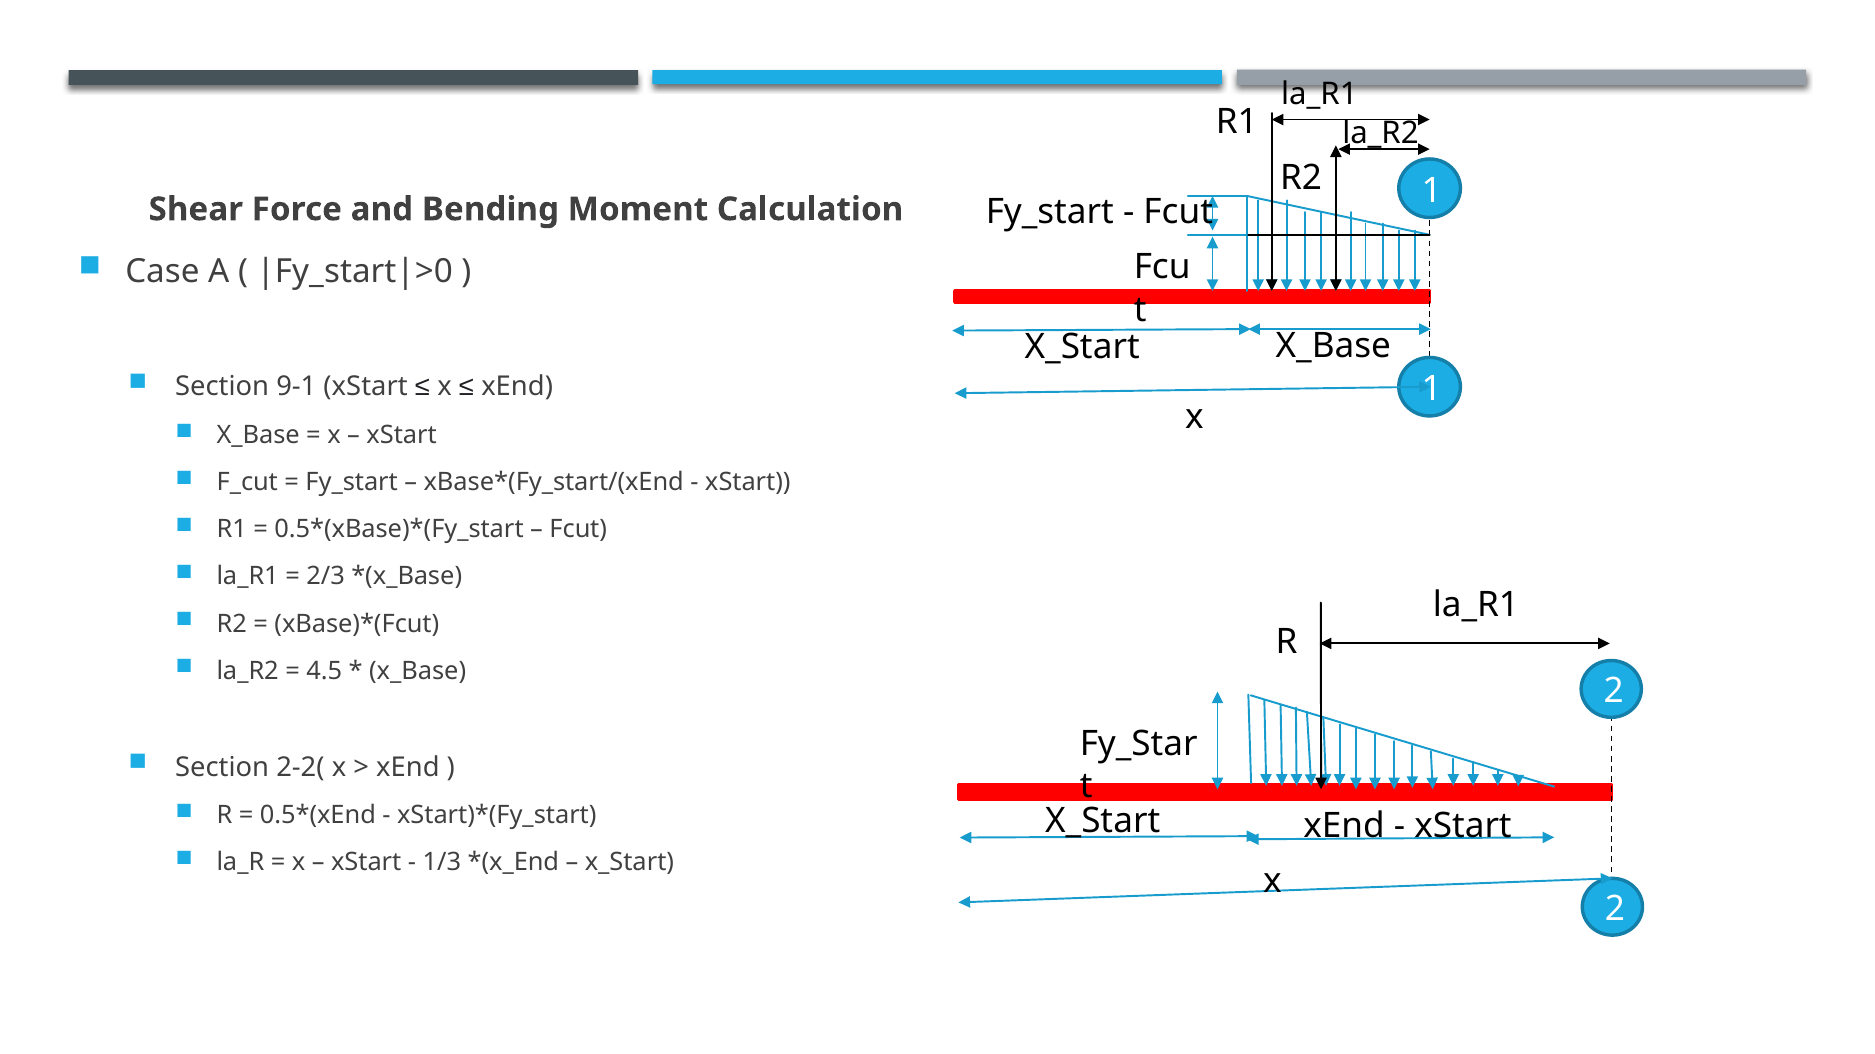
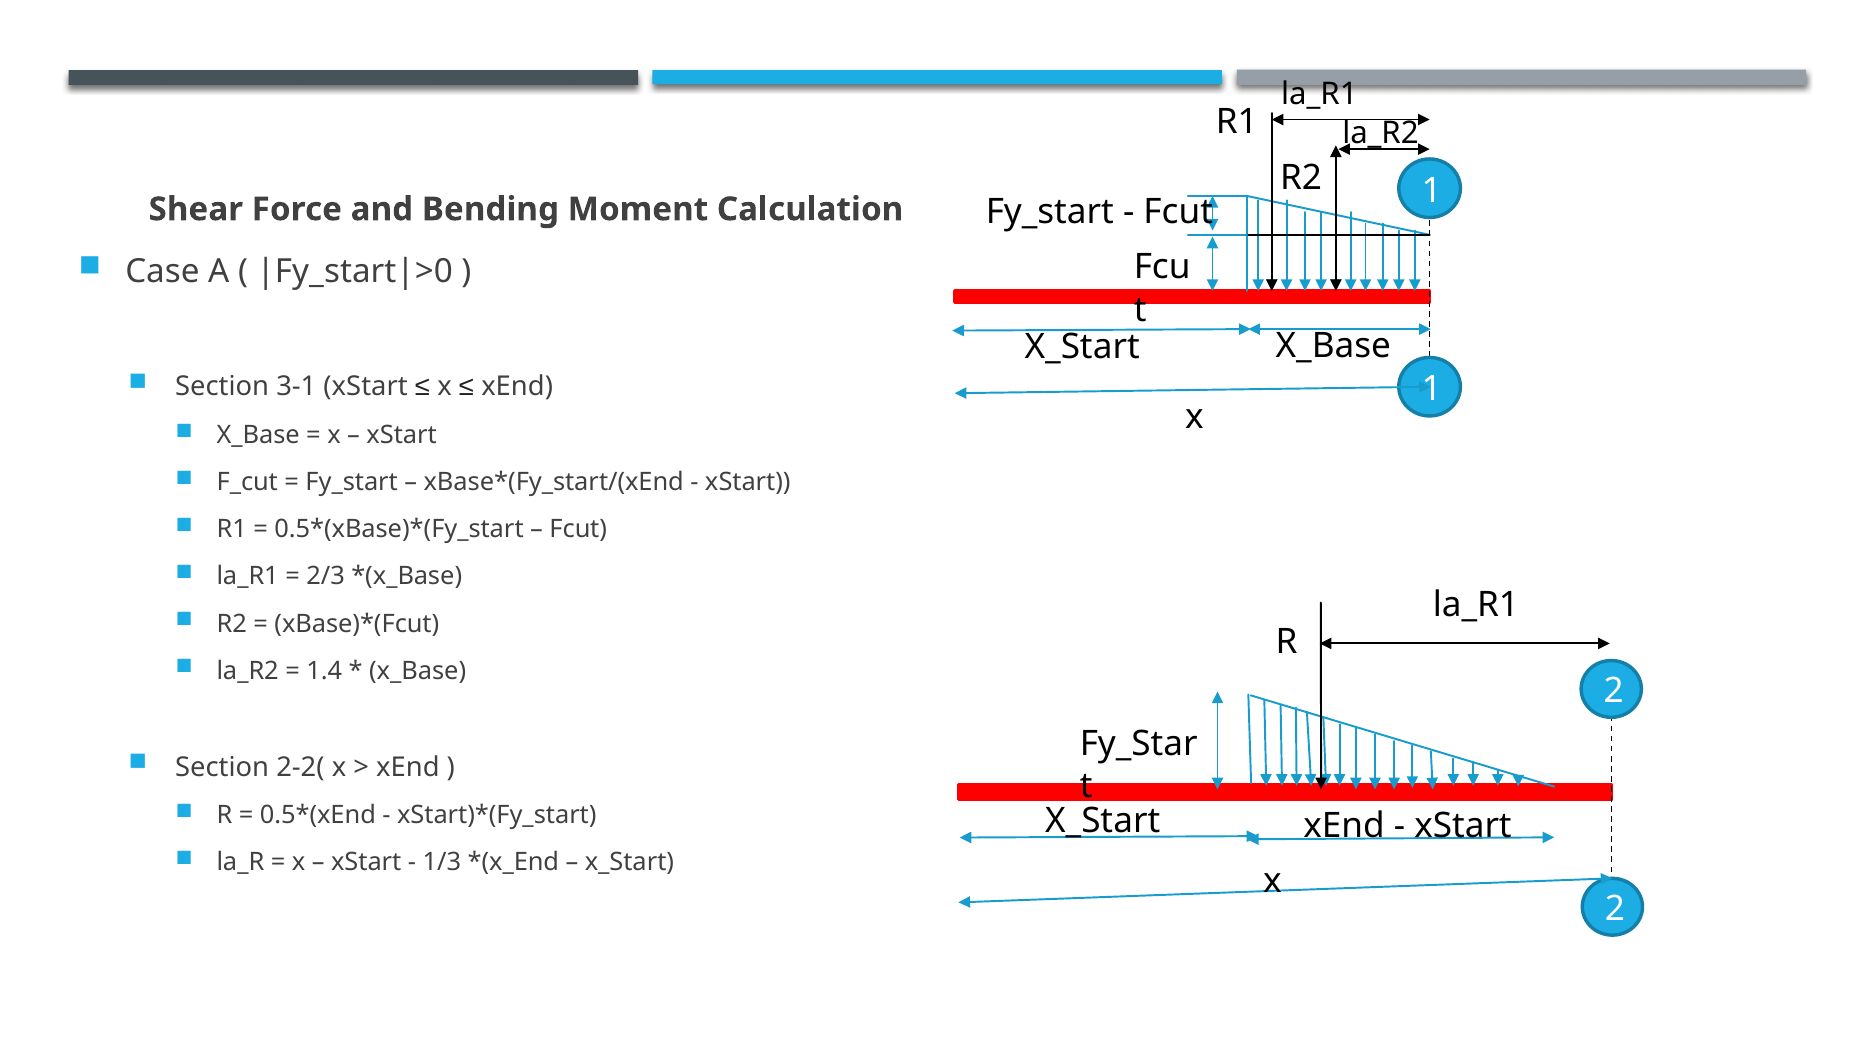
9-1: 9-1 -> 3-1
4.5: 4.5 -> 1.4
